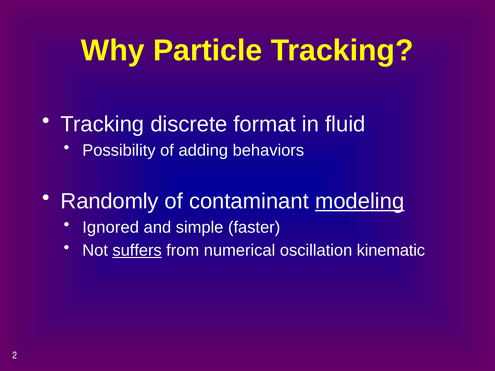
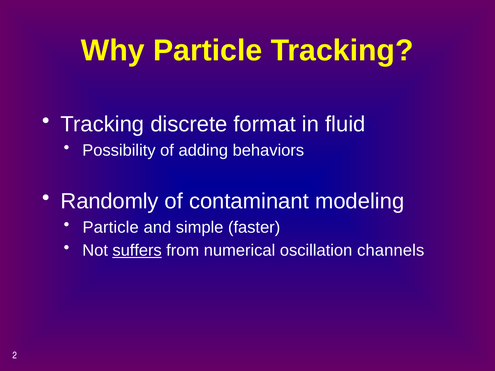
modeling underline: present -> none
Ignored at (111, 227): Ignored -> Particle
kinematic: kinematic -> channels
